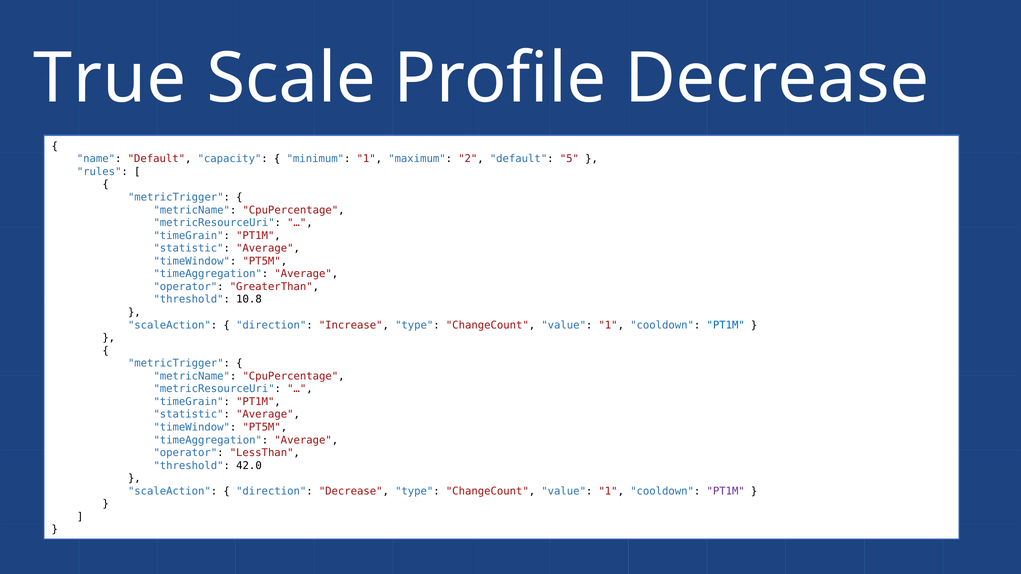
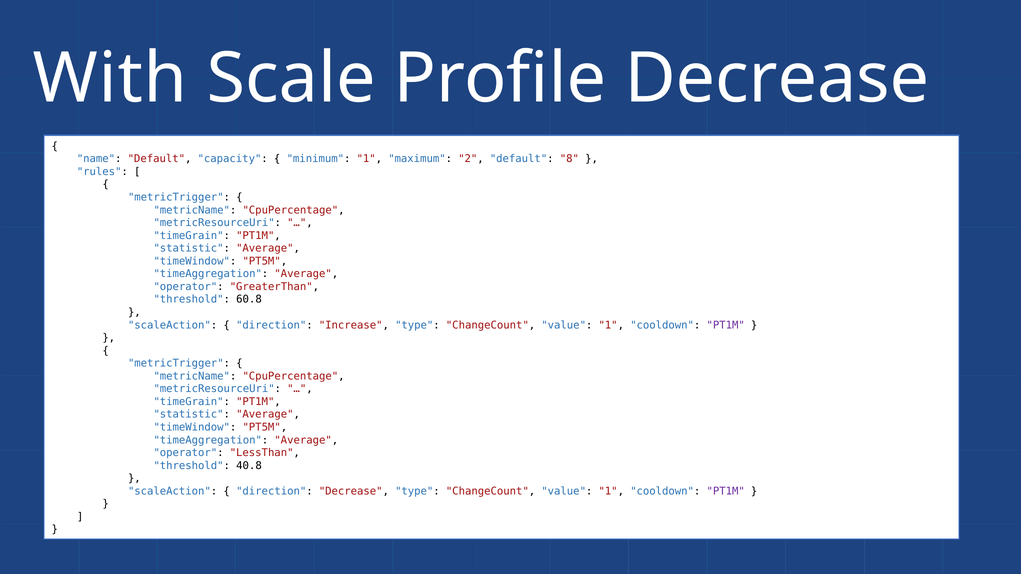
True: True -> With
5: 5 -> 8
10.8: 10.8 -> 60.8
PT1M at (726, 325) colour: blue -> purple
42.0: 42.0 -> 40.8
